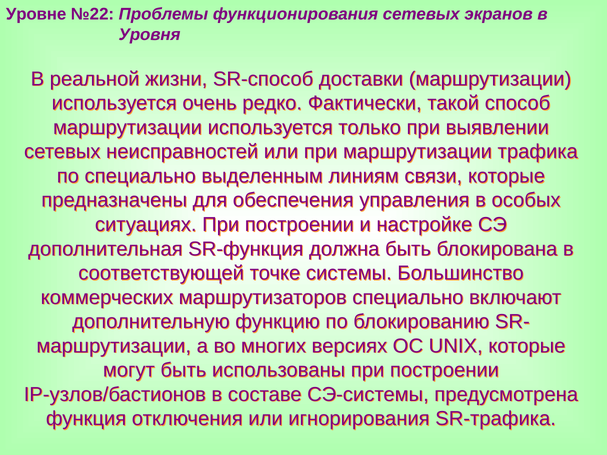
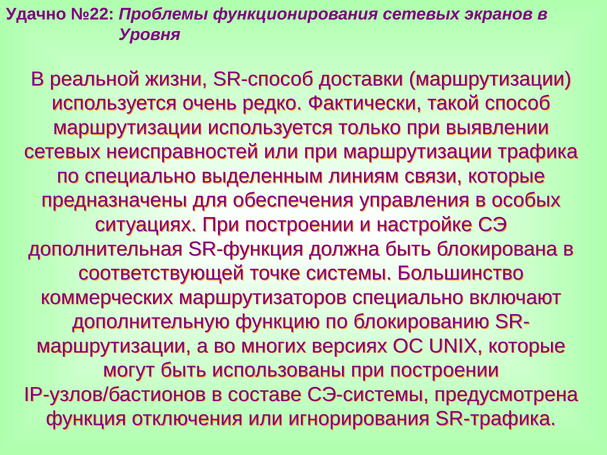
Уровне: Уровне -> Удачно
